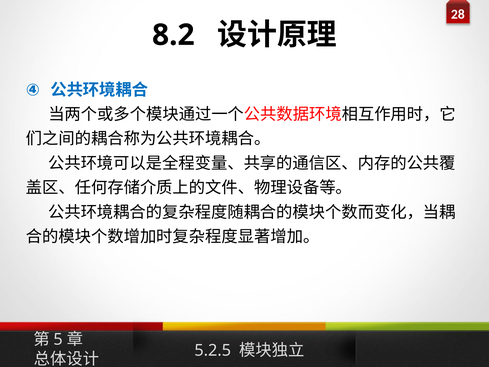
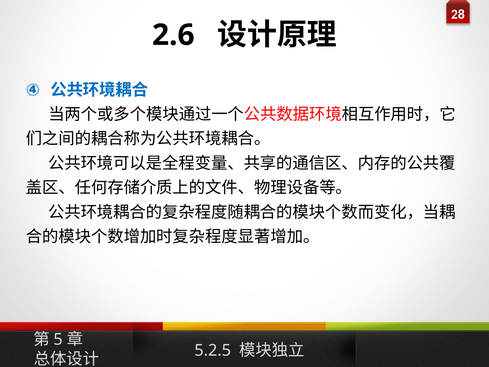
8.2: 8.2 -> 2.6
